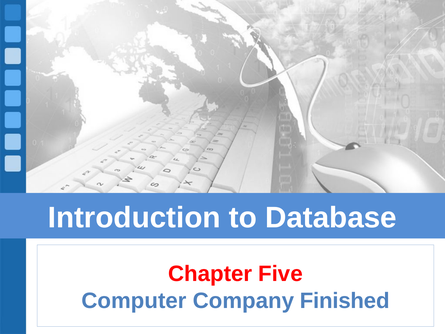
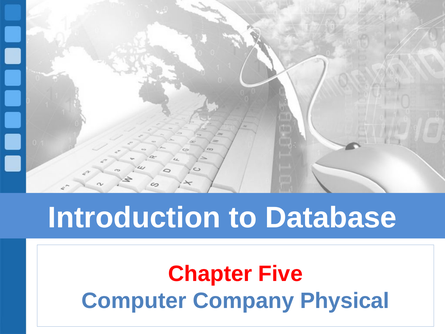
Finished: Finished -> Physical
